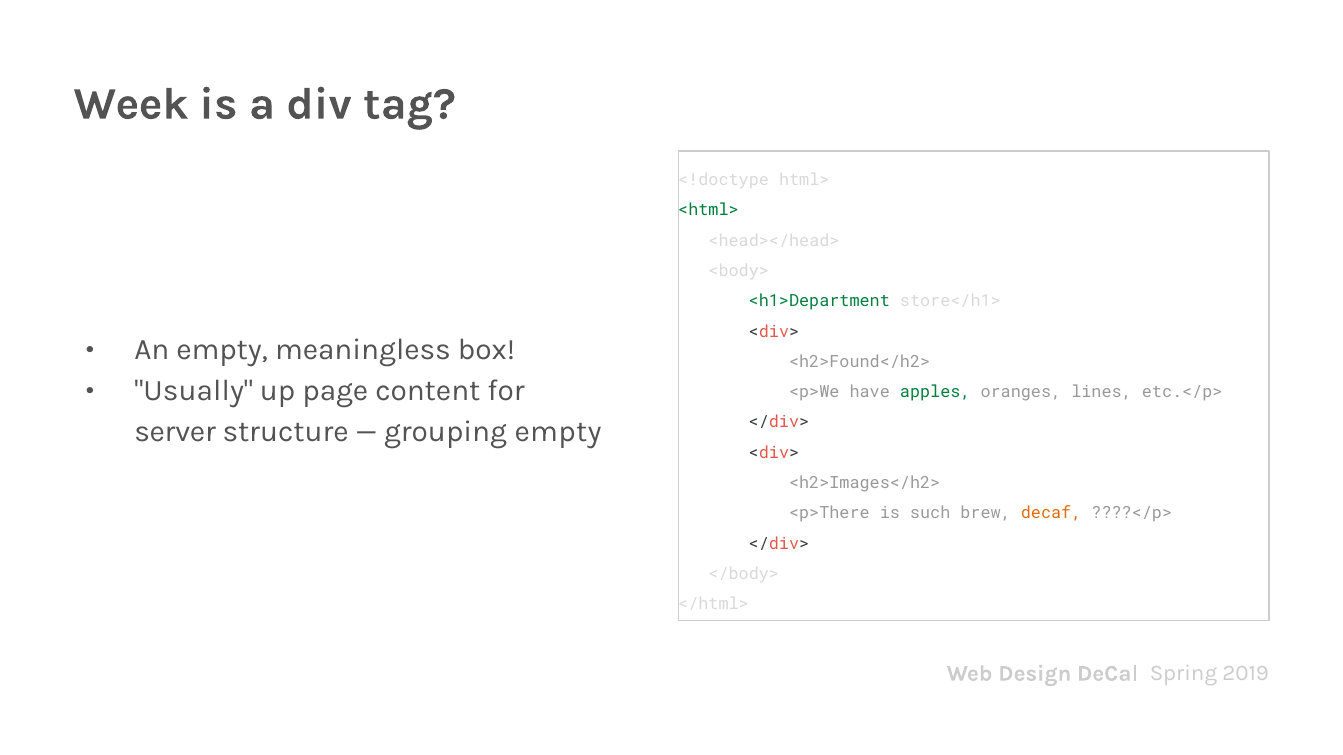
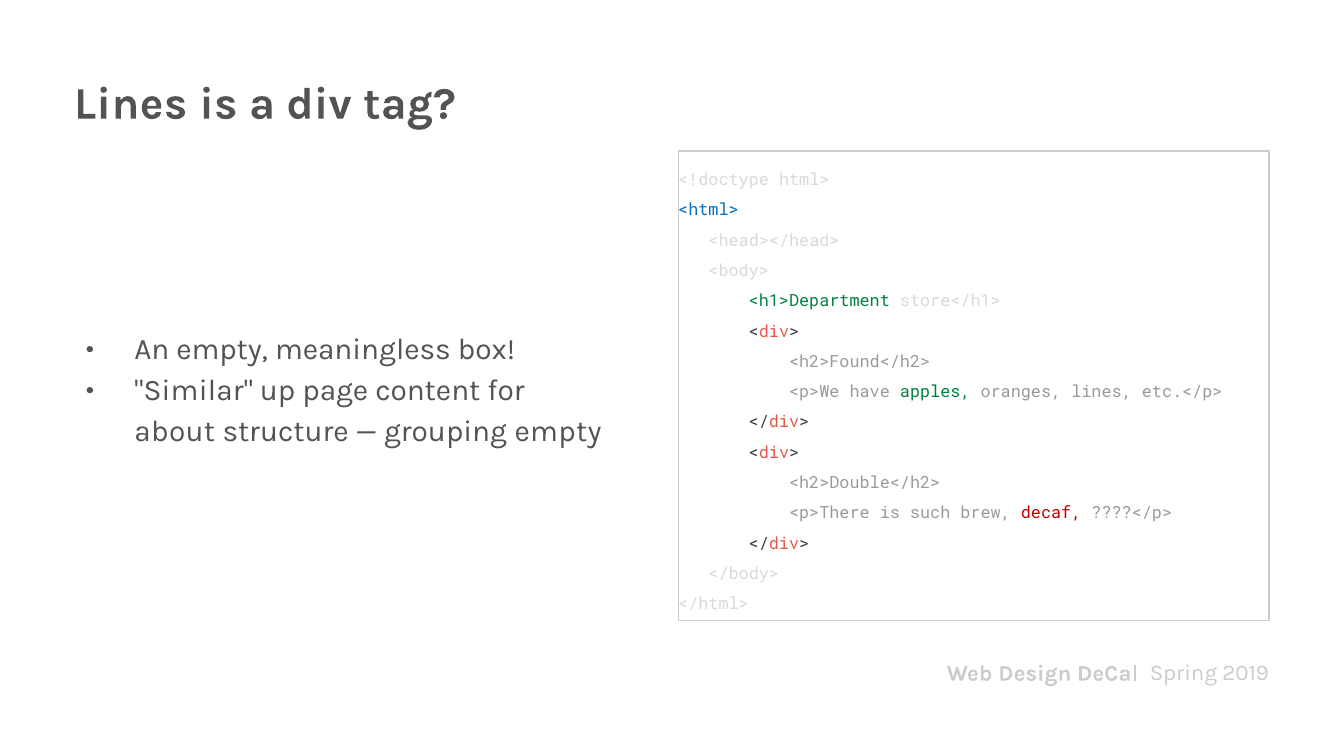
Week at (131, 104): Week -> Lines
<html> colour: green -> blue
Usually: Usually -> Similar
server: server -> about
<h2>Images</h2>: <h2>Images</h2> -> <h2>Double</h2>
decaf colour: orange -> red
